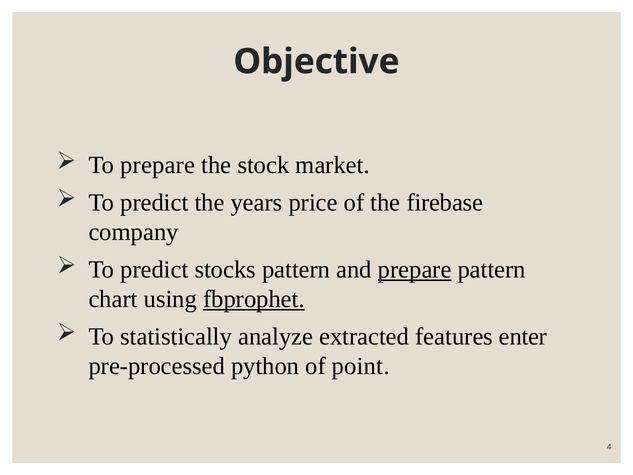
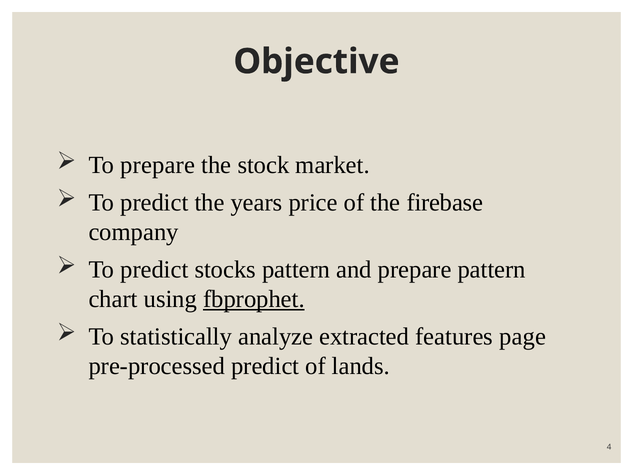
prepare at (415, 269) underline: present -> none
enter: enter -> page
pre-processed python: python -> predict
point: point -> lands
